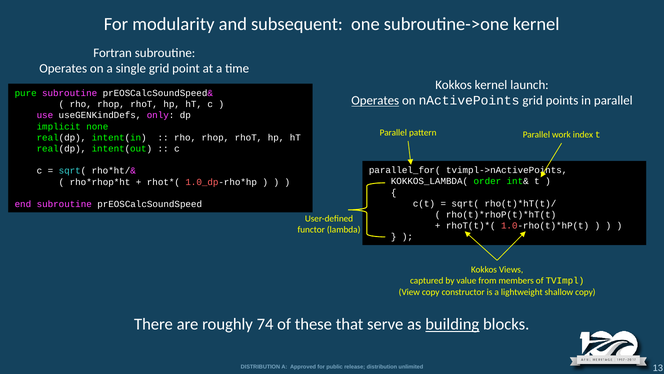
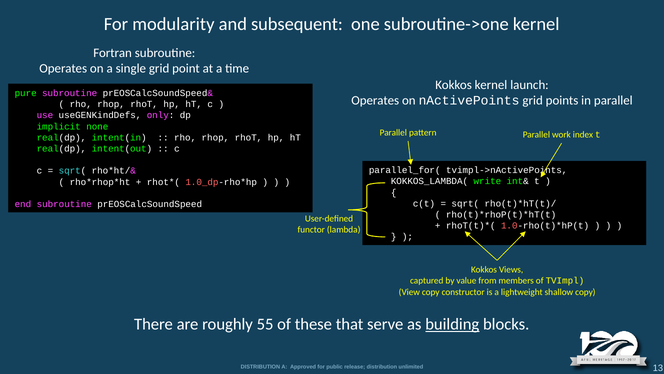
Operates at (375, 101) underline: present -> none
order: order -> write
74: 74 -> 55
